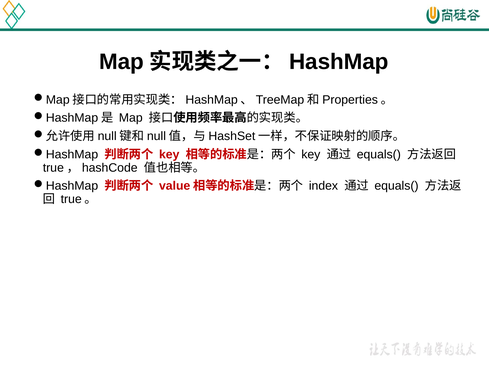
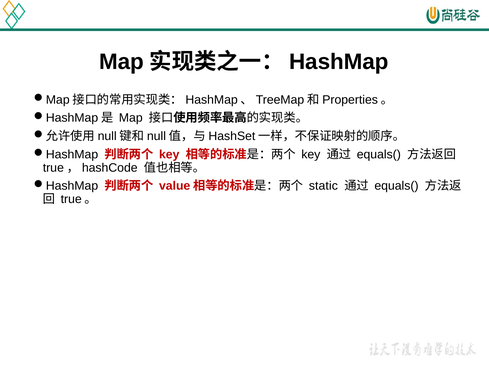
index: index -> static
